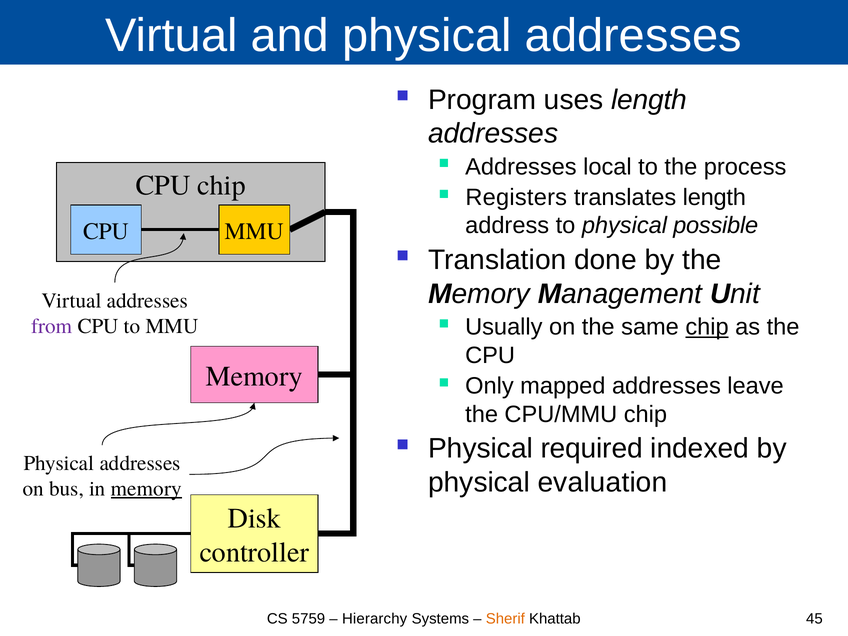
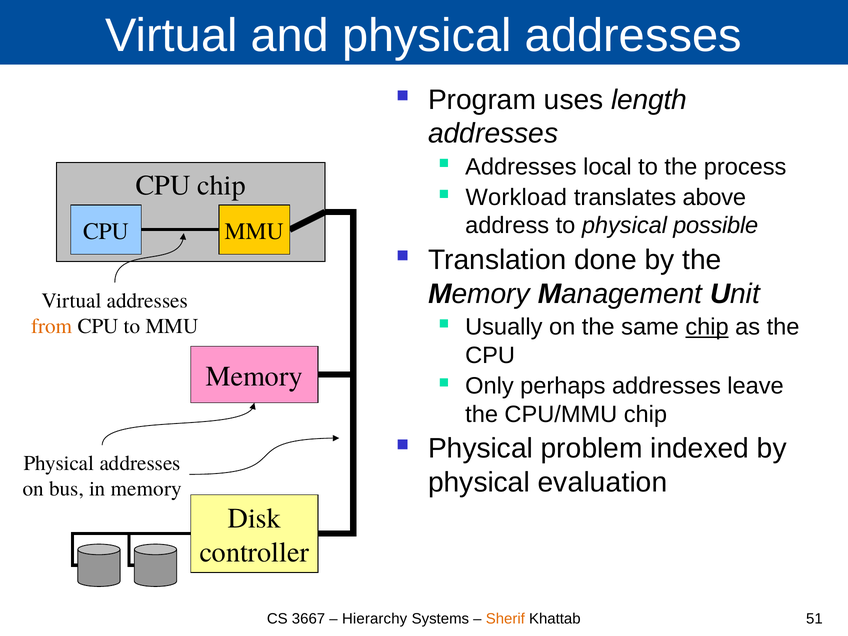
Registers: Registers -> Workload
translates length: length -> above
from colour: purple -> orange
mapped: mapped -> perhaps
required: required -> problem
memory at (146, 489) underline: present -> none
5759: 5759 -> 3667
45: 45 -> 51
